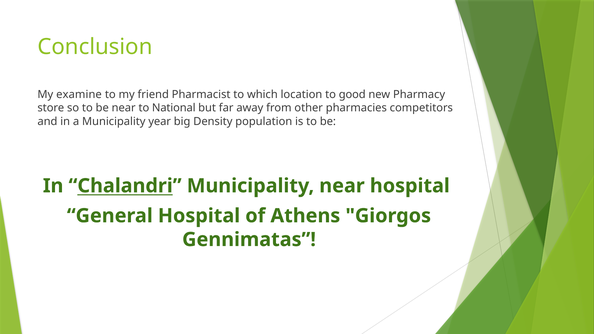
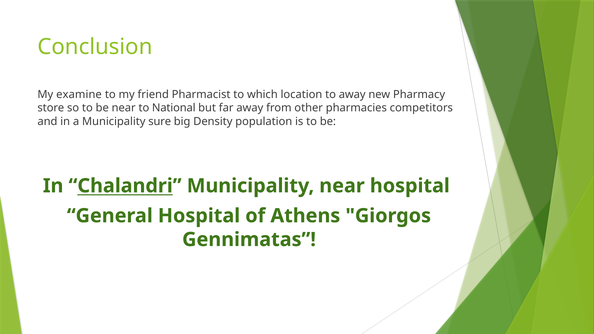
to good: good -> away
year: year -> sure
